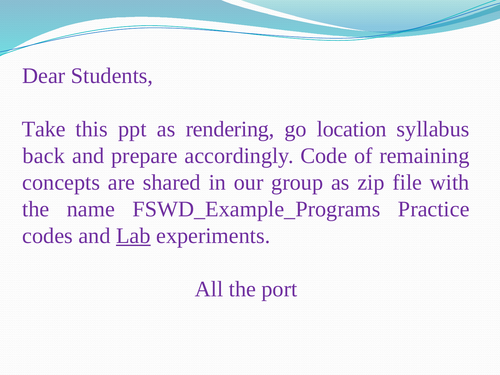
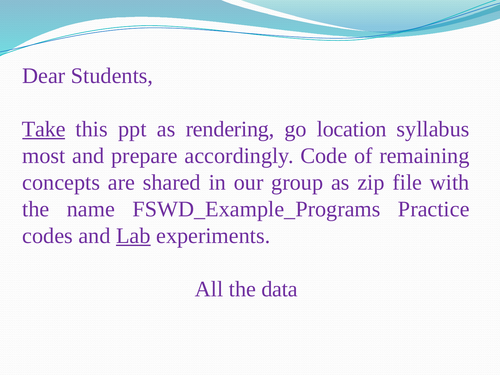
Take underline: none -> present
back: back -> most
port: port -> data
